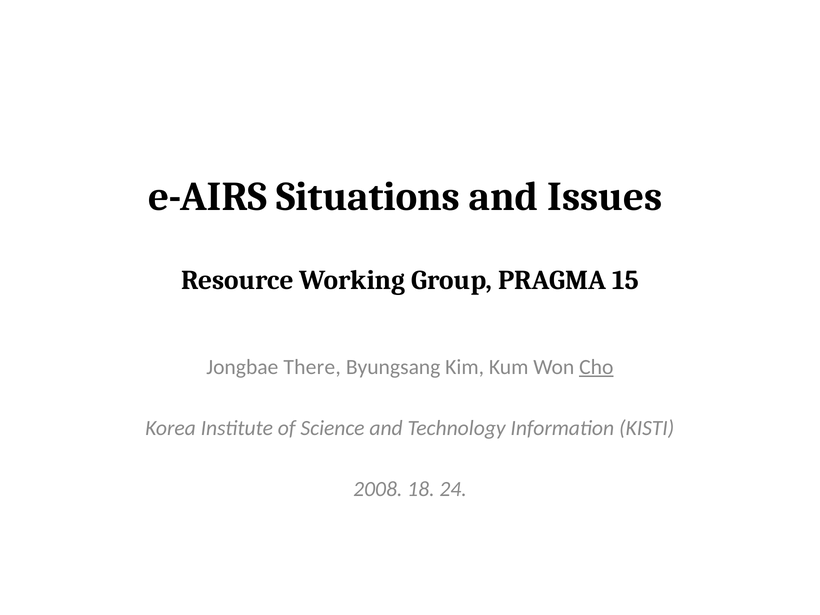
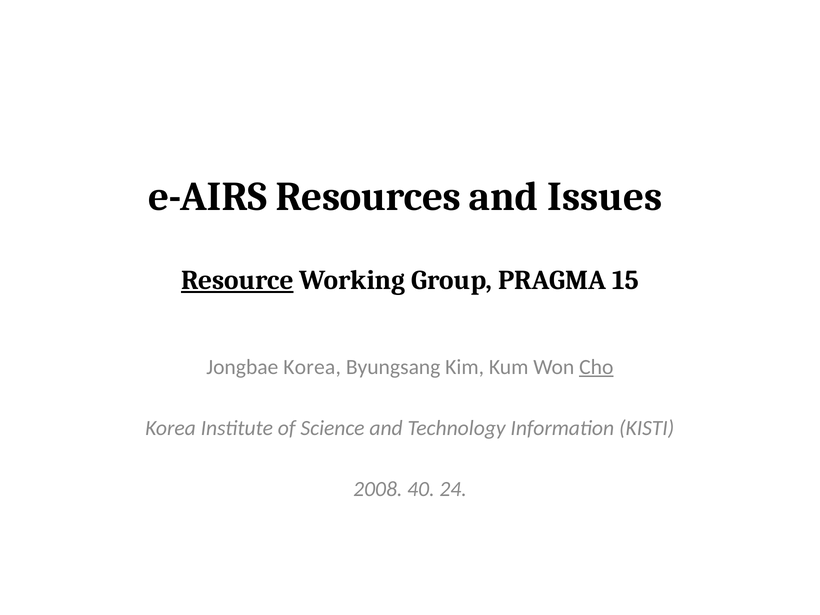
Situations: Situations -> Resources
Resource underline: none -> present
Jongbae There: There -> Korea
18: 18 -> 40
